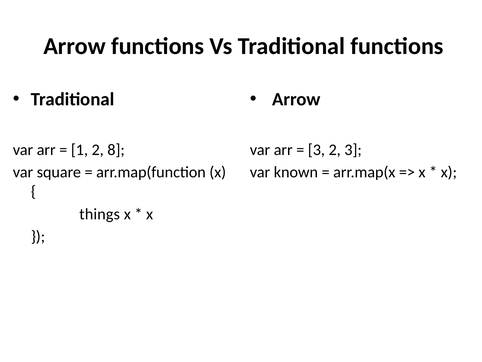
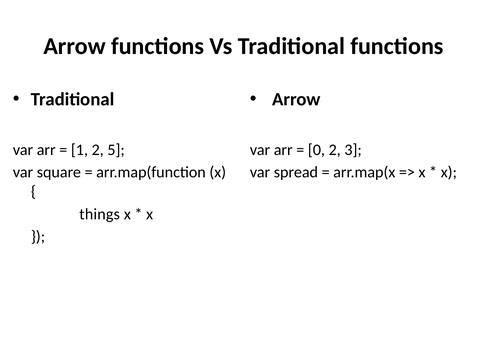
8: 8 -> 5
3 at (316, 150): 3 -> 0
known: known -> spread
